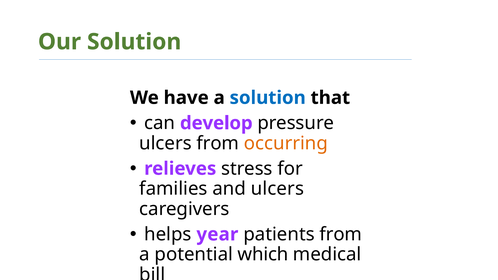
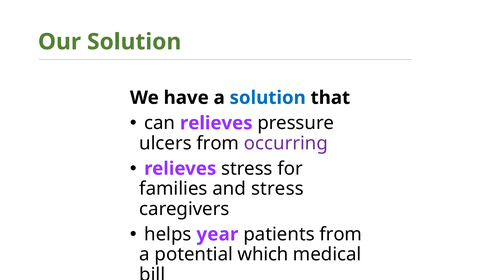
can develop: develop -> relieves
occurring colour: orange -> purple
and ulcers: ulcers -> stress
